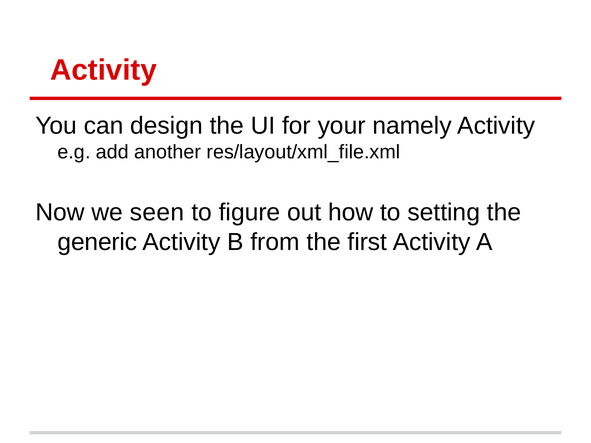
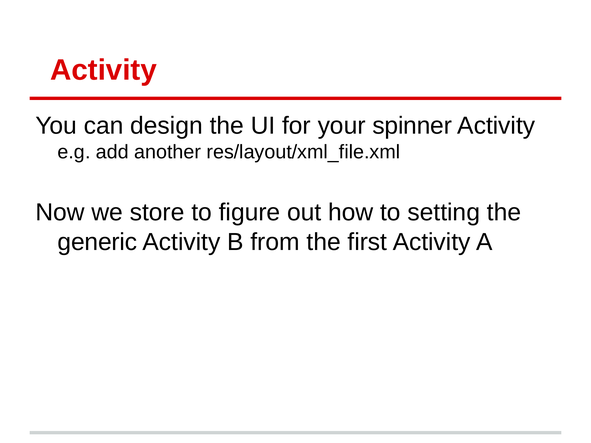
namely: namely -> spinner
seen: seen -> store
